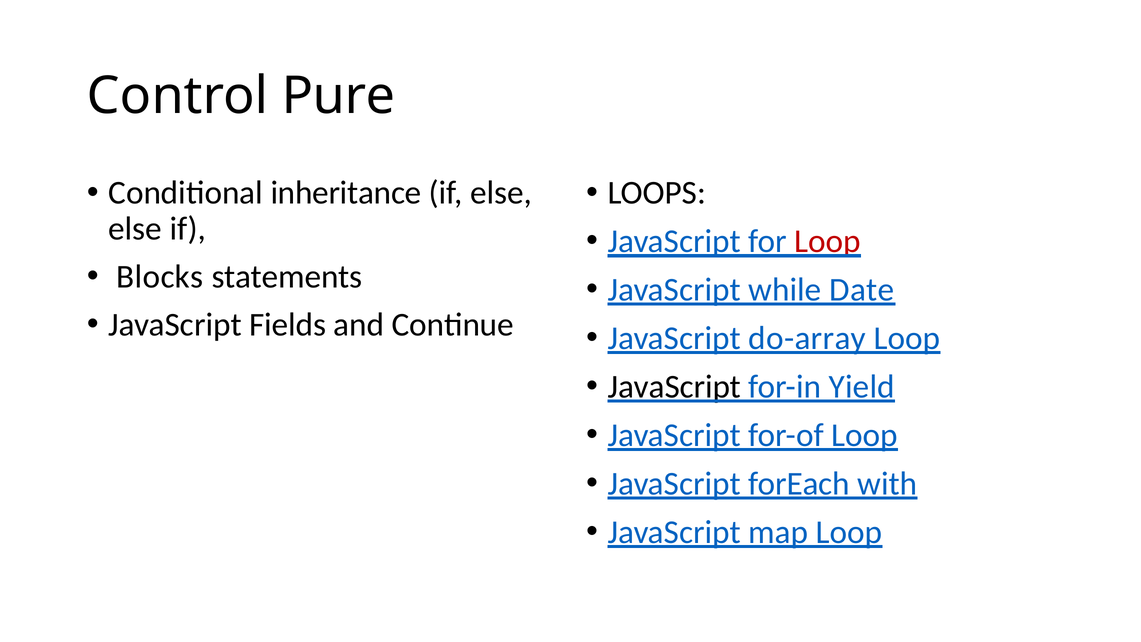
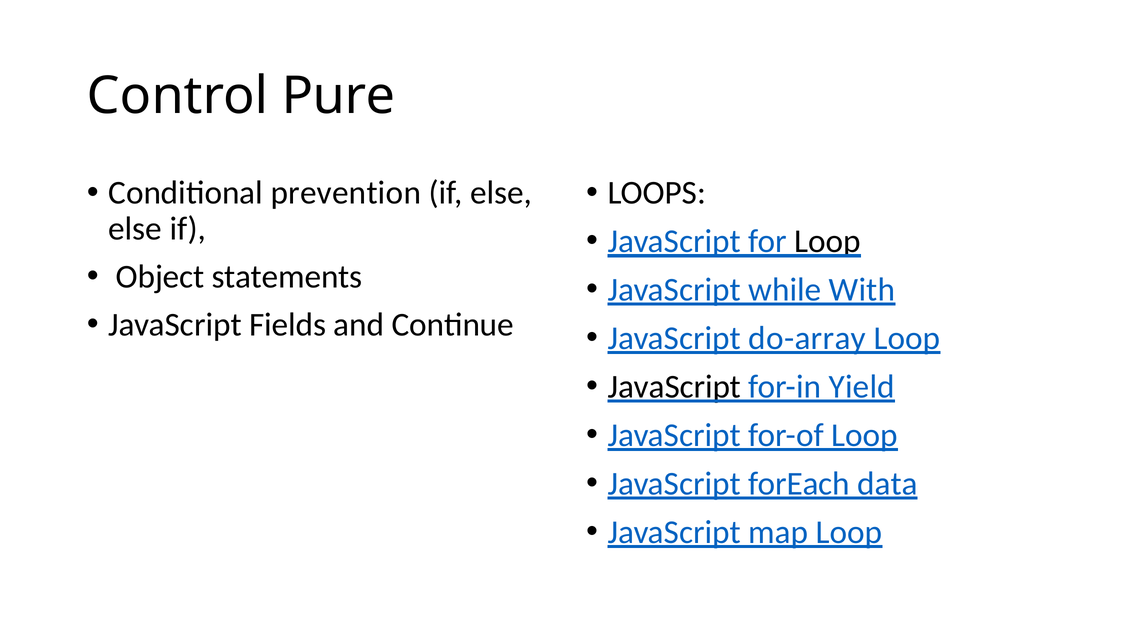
inheritance: inheritance -> prevention
Loop at (828, 241) colour: red -> black
Blocks: Blocks -> Object
Date: Date -> With
with: with -> data
